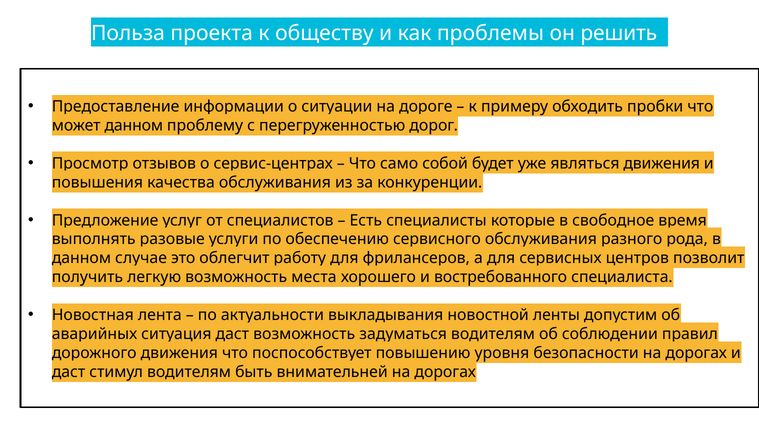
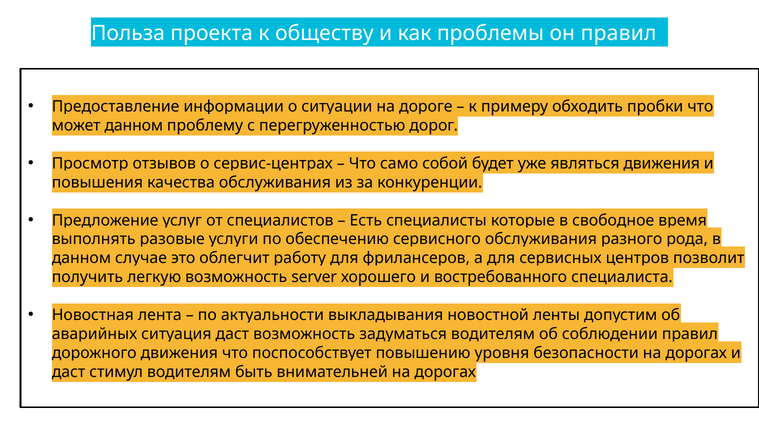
он решить: решить -> правил
места: места -> server
